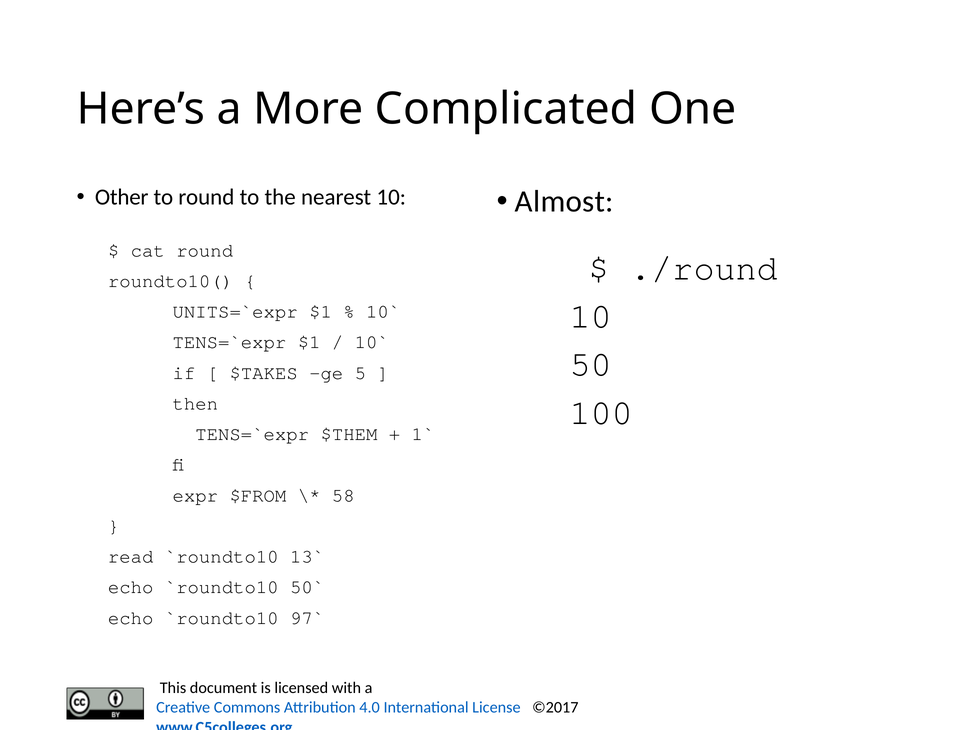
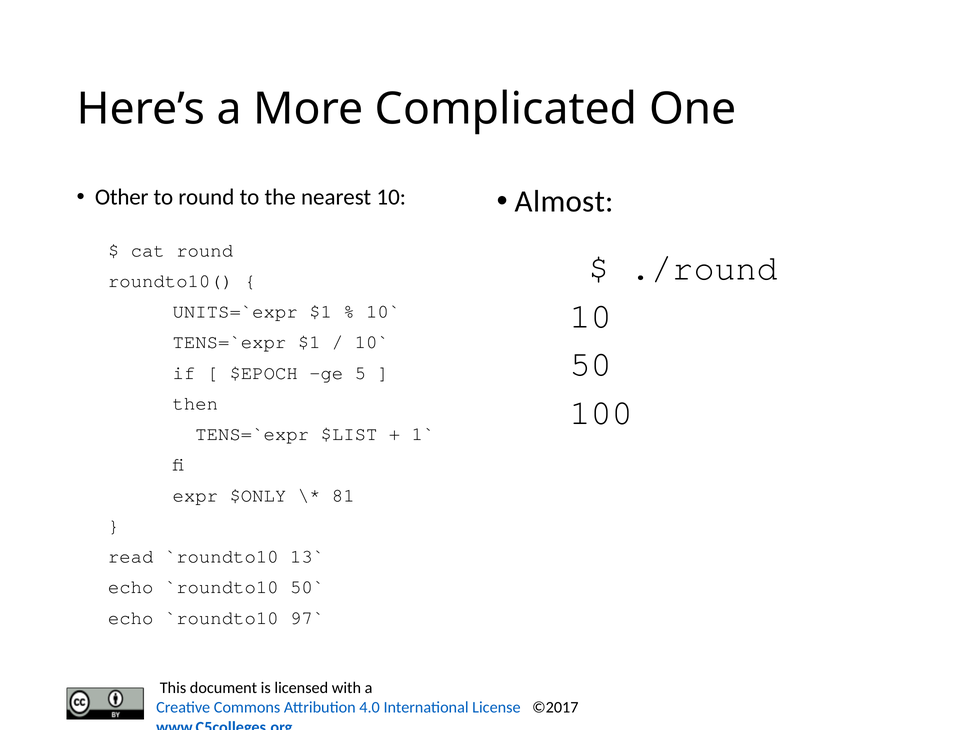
$TAKES: $TAKES -> $EPOCH
$THEM: $THEM -> $LIST
$FROM: $FROM -> $ONLY
58: 58 -> 81
